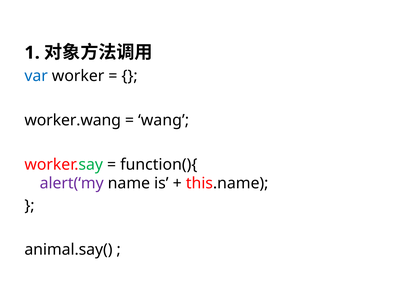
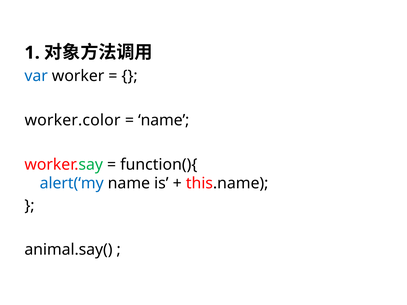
worker.wang: worker.wang -> worker.color
wang at (164, 120): wang -> name
alert(‘my colour: purple -> blue
